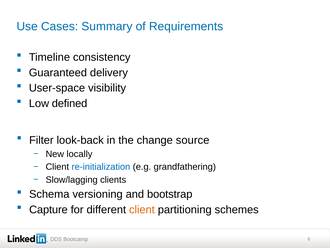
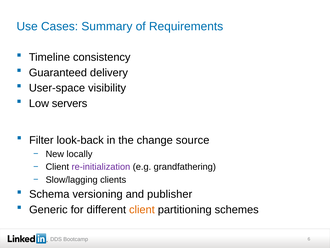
defined: defined -> servers
re-initialization colour: blue -> purple
bootstrap: bootstrap -> publisher
Capture: Capture -> Generic
